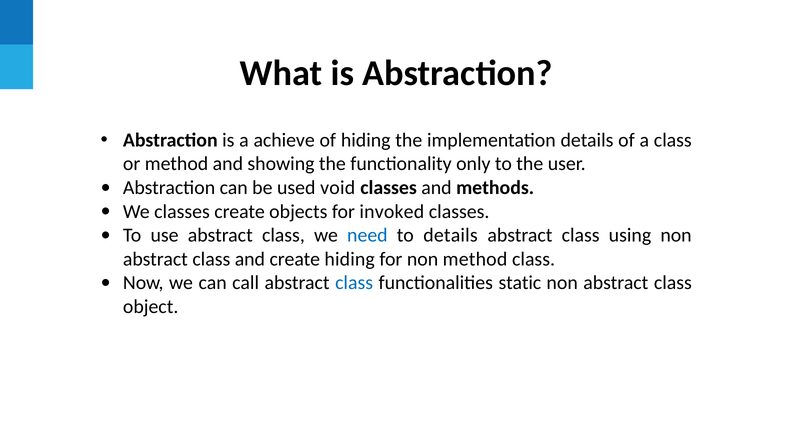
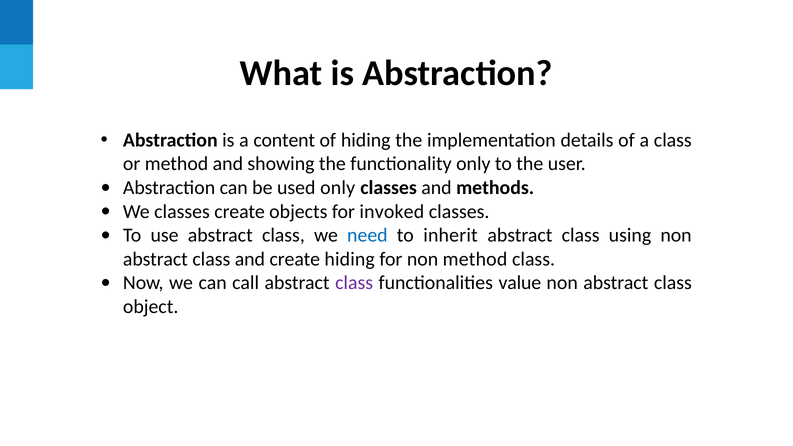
achieve: achieve -> content
used void: void -> only
to details: details -> inherit
class at (354, 283) colour: blue -> purple
static: static -> value
